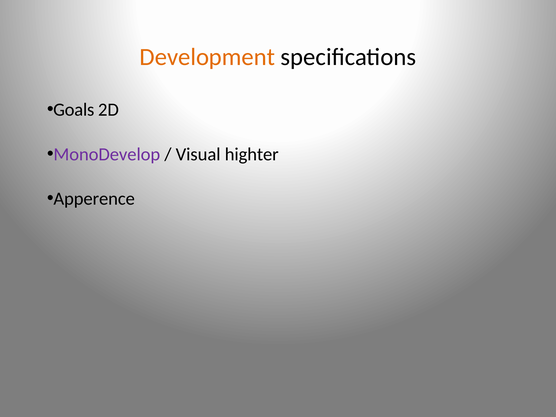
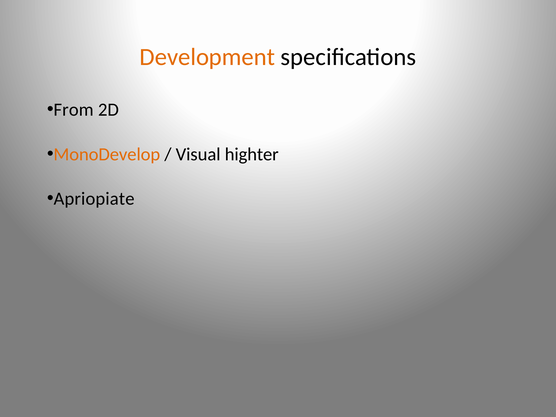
Goals: Goals -> From
MonoDevelop colour: purple -> orange
Apperence: Apperence -> Apriopiate
